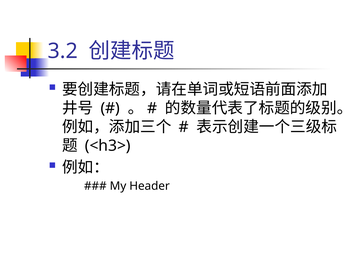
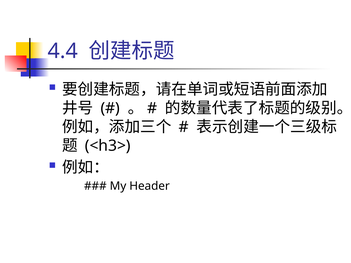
3.2: 3.2 -> 4.4
